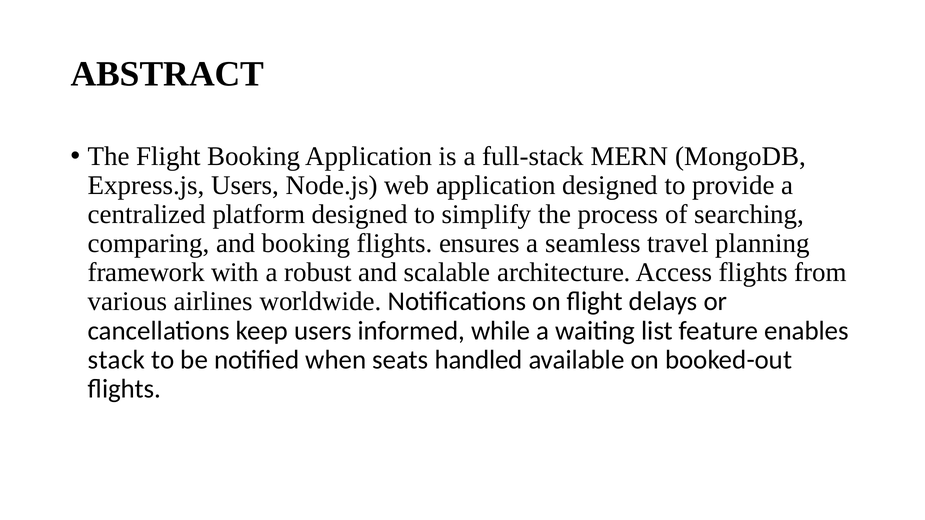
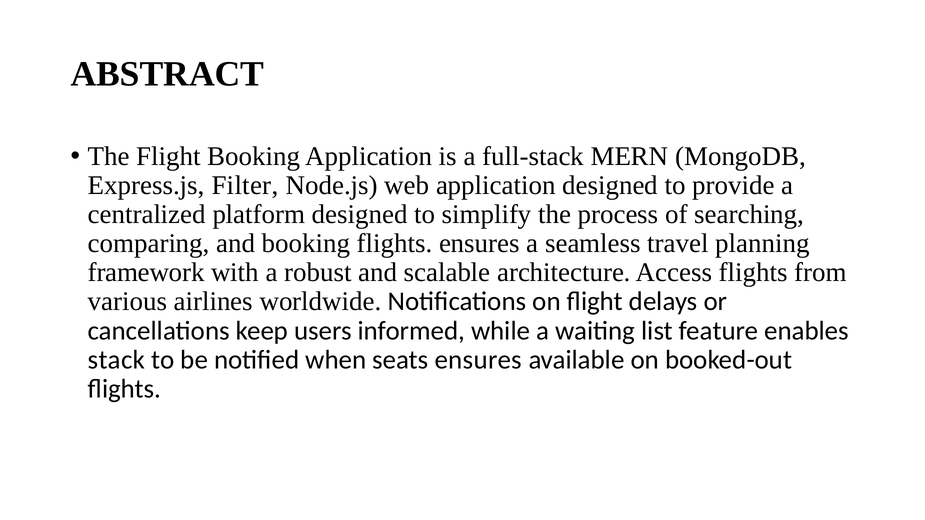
Express.js Users: Users -> Filter
seats handled: handled -> ensures
